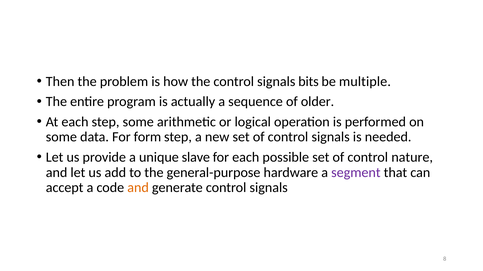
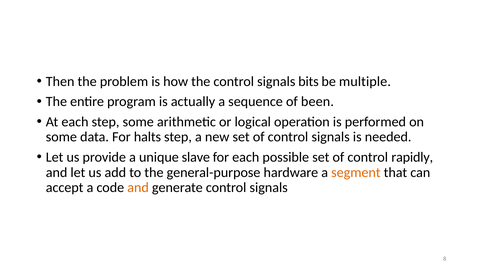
older: older -> been
form: form -> halts
nature: nature -> rapidly
segment colour: purple -> orange
